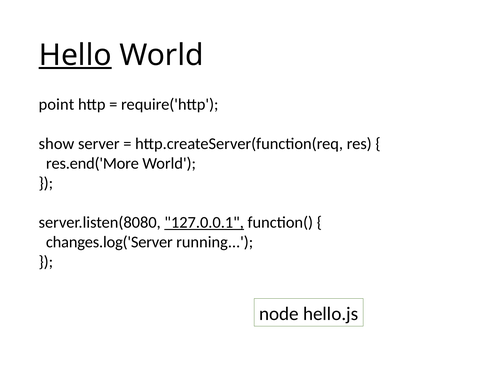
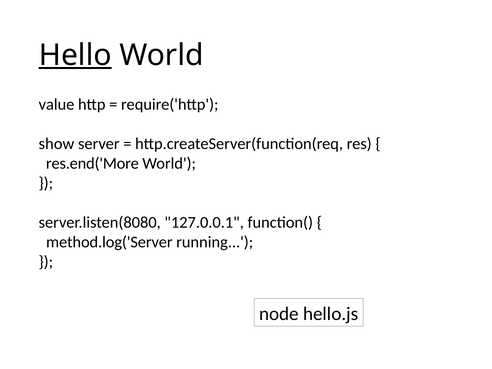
point: point -> value
127.0.0.1 underline: present -> none
changes.log('Server: changes.log('Server -> method.log('Server
